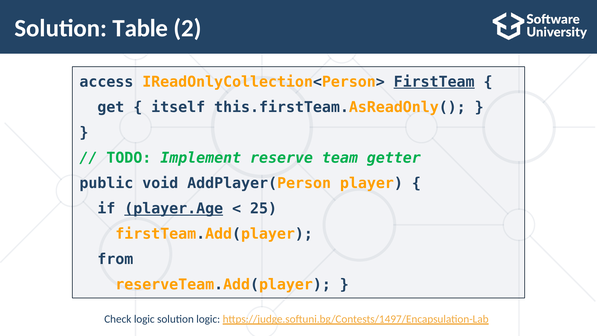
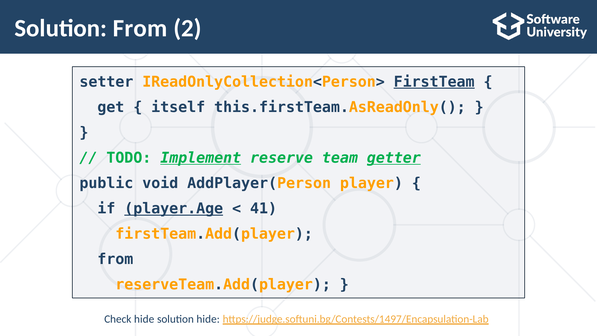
Solution Table: Table -> From
access: access -> setter
Implement underline: none -> present
getter underline: none -> present
25: 25 -> 41
Check logic: logic -> hide
solution logic: logic -> hide
